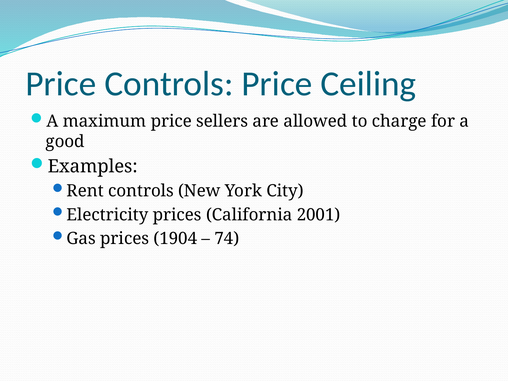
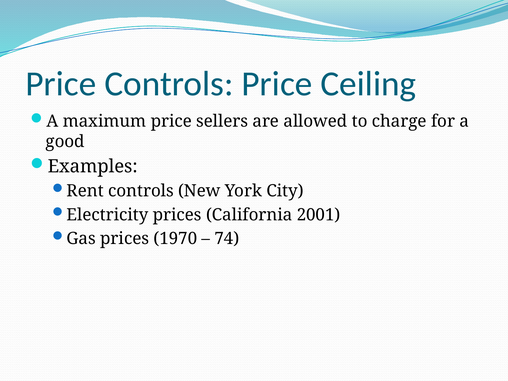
1904: 1904 -> 1970
